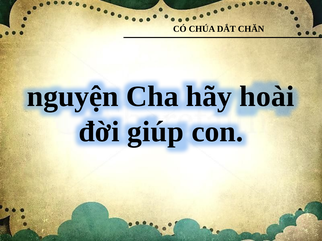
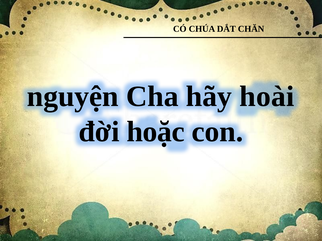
giúp: giúp -> hoặc
